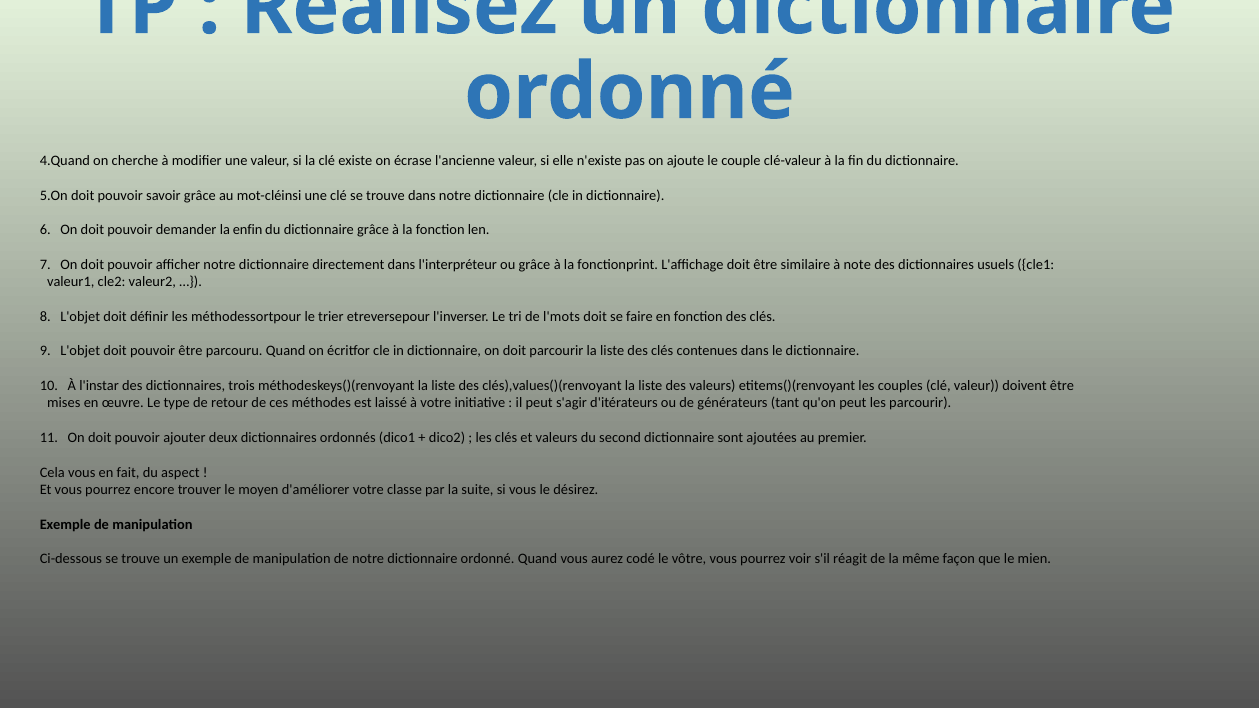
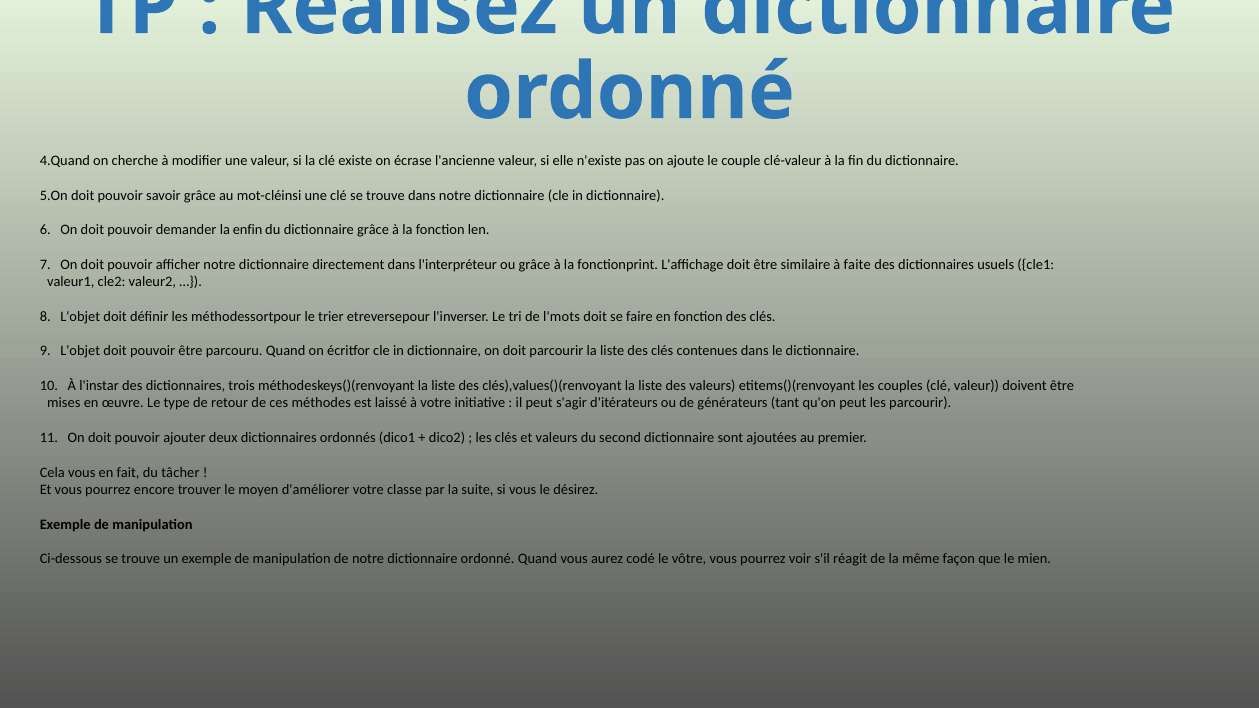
note: note -> faite
aspect: aspect -> tâcher
